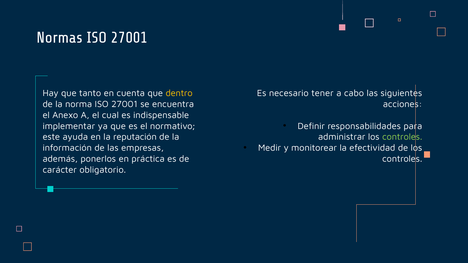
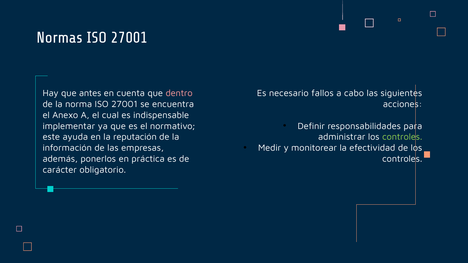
tanto: tanto -> antes
dentro colour: yellow -> pink
tener: tener -> fallos
